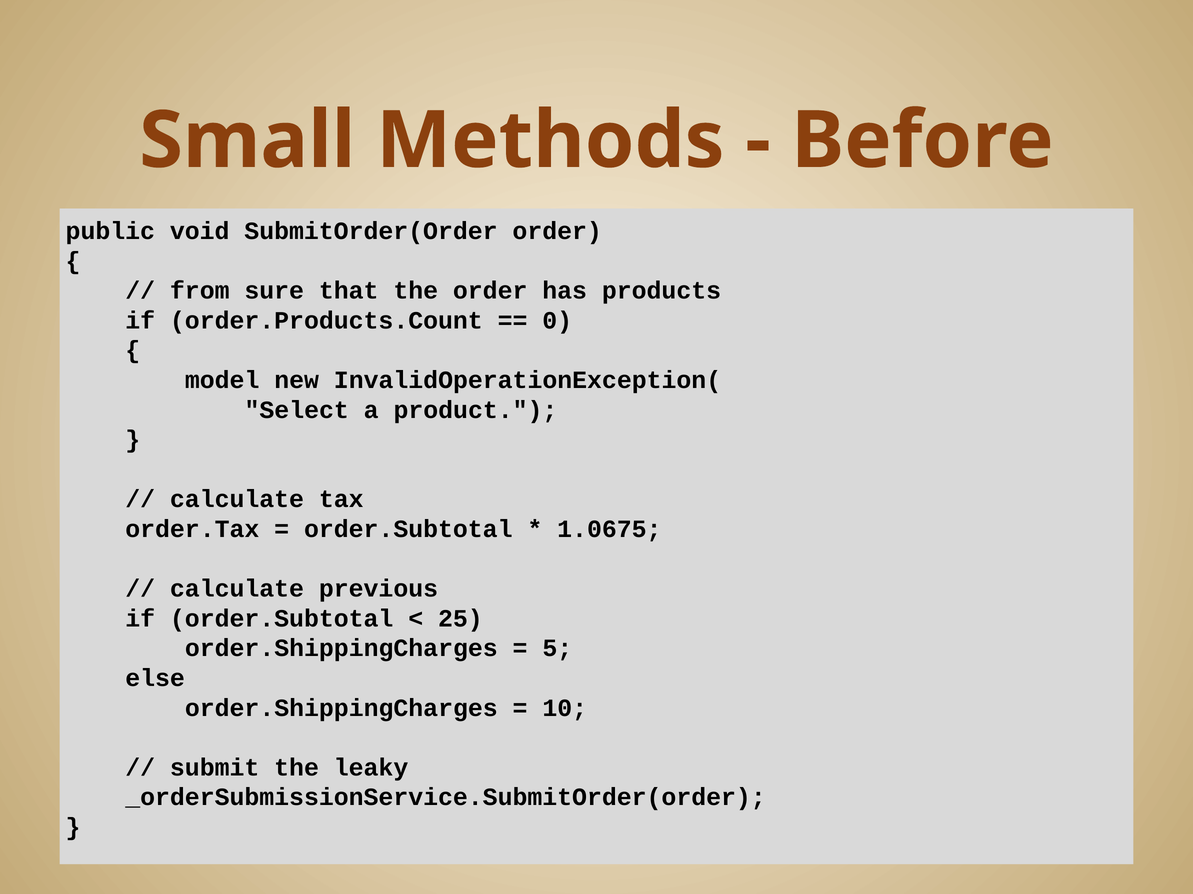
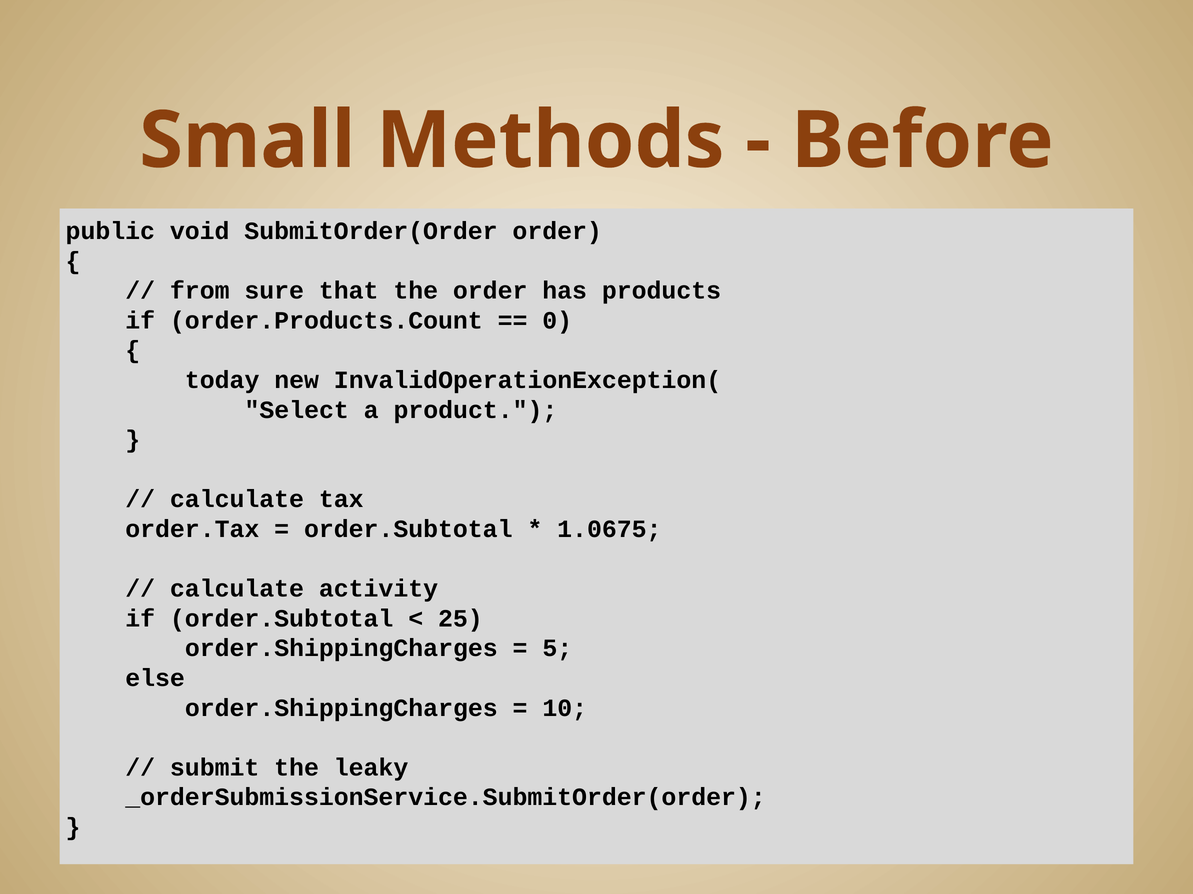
model: model -> today
previous: previous -> activity
